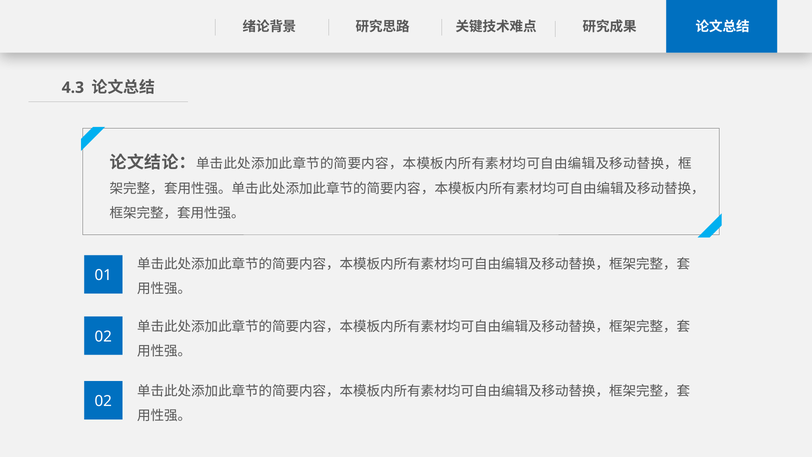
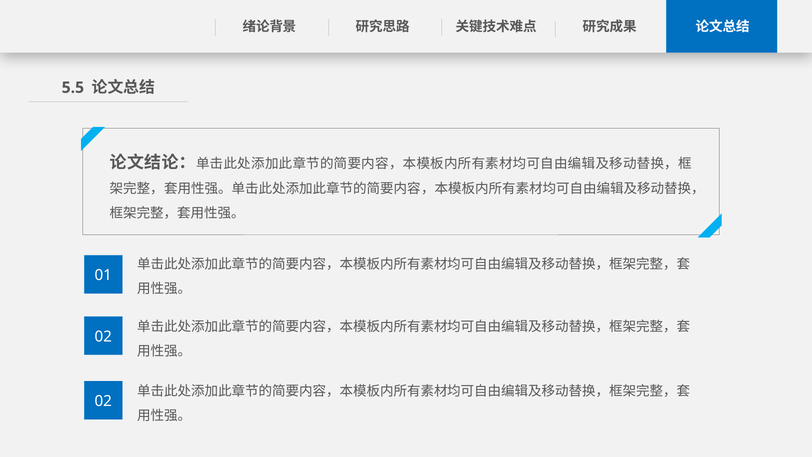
4.3: 4.3 -> 5.5
